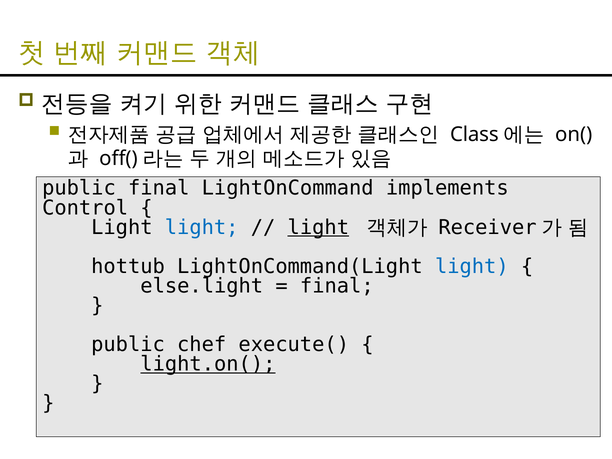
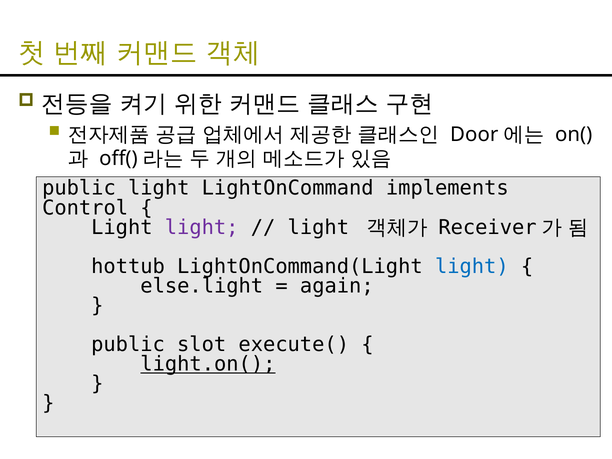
Class: Class -> Door
public final: final -> light
light at (202, 227) colour: blue -> purple
light at (318, 227) underline: present -> none
final at (337, 286): final -> again
chef: chef -> slot
